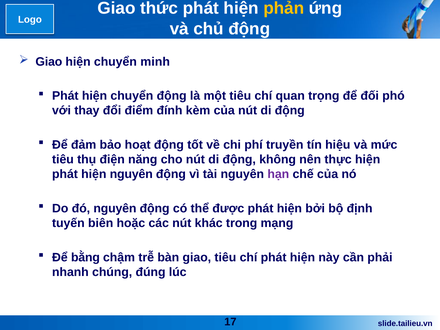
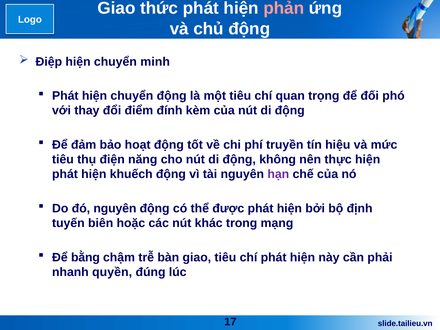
phản colour: yellow -> pink
Giao at (49, 62): Giao -> Điệp
hiện nguyên: nguyên -> khuếch
chúng: chúng -> quyền
